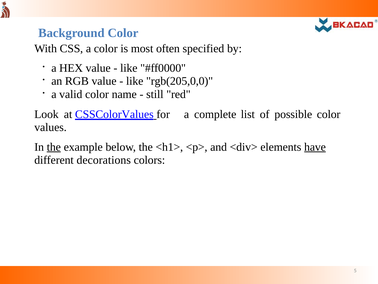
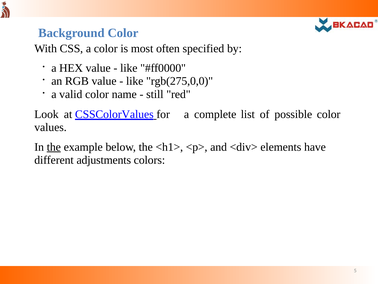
rgb(205,0,0: rgb(205,0,0 -> rgb(275,0,0
have underline: present -> none
decorations: decorations -> adjustments
